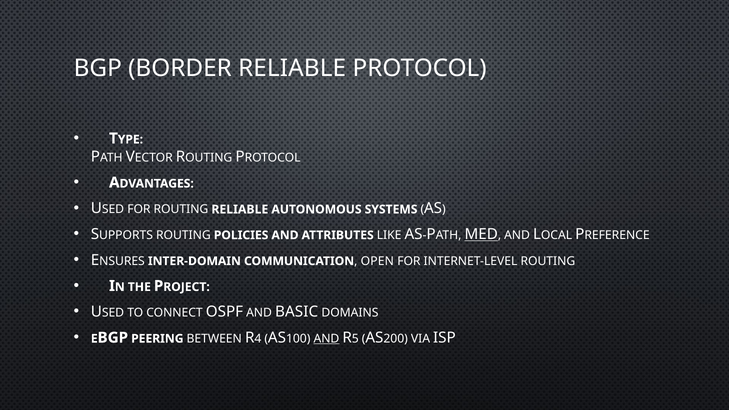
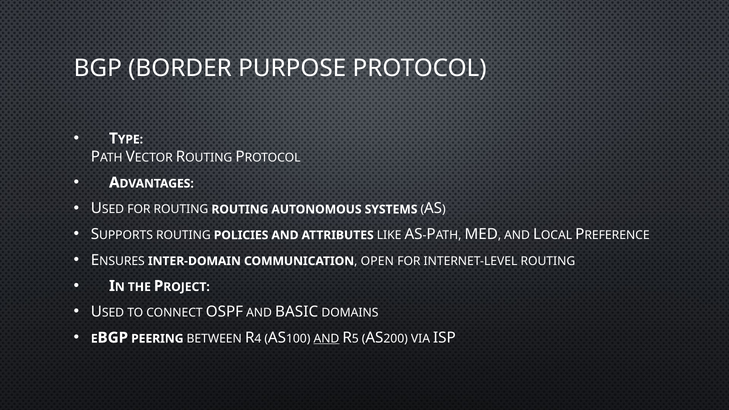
BORDER RELIABLE: RELIABLE -> PURPOSE
ROUTING RELIABLE: RELIABLE -> ROUTING
MED underline: present -> none
